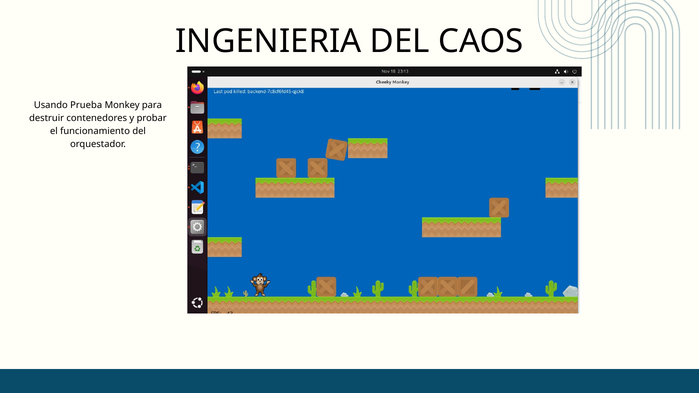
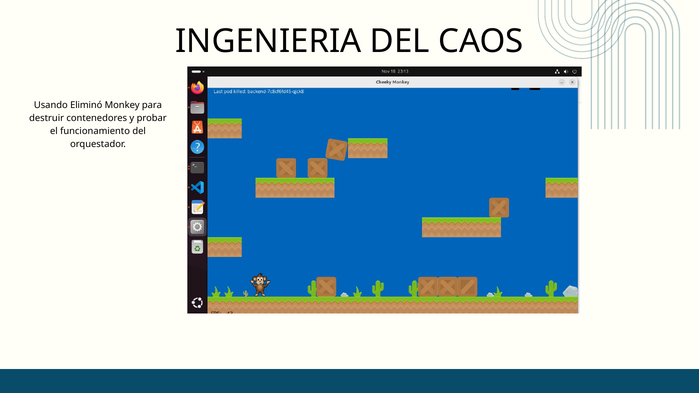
Prueba: Prueba -> Eliminó
